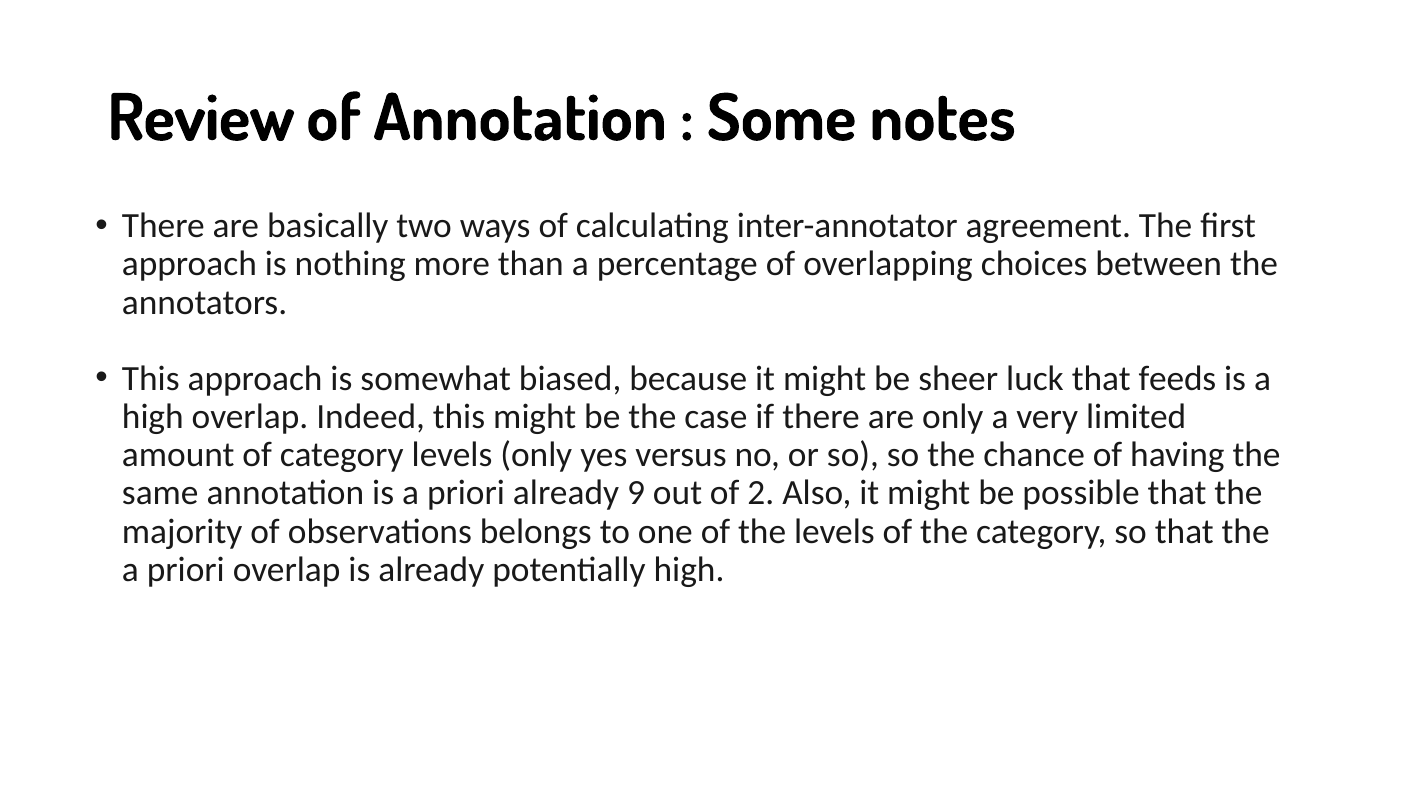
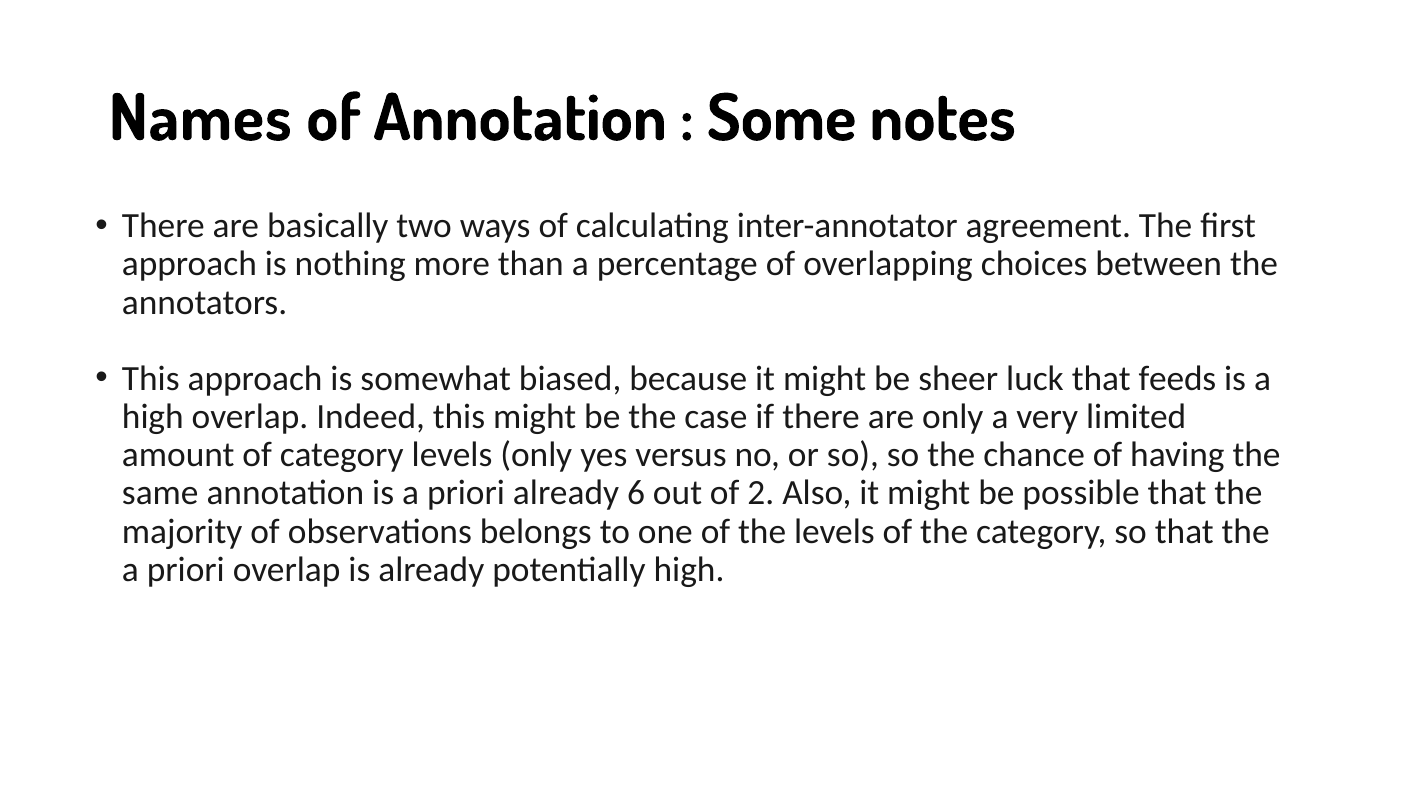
Review: Review -> Names
9: 9 -> 6
